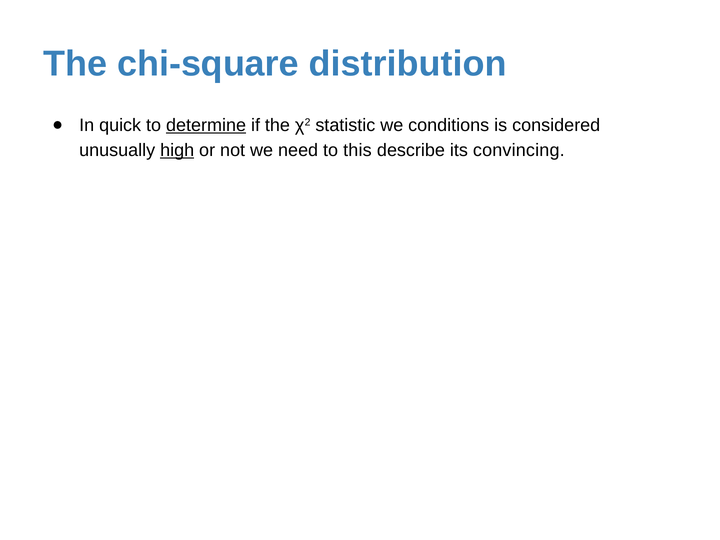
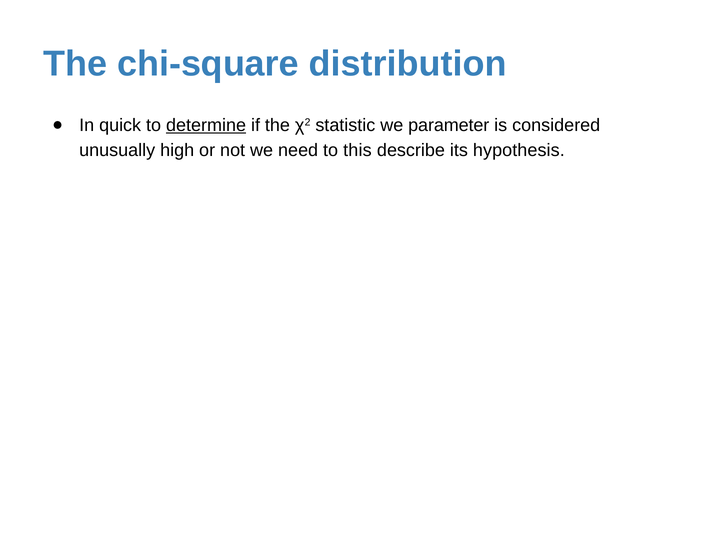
conditions: conditions -> parameter
high underline: present -> none
convincing: convincing -> hypothesis
